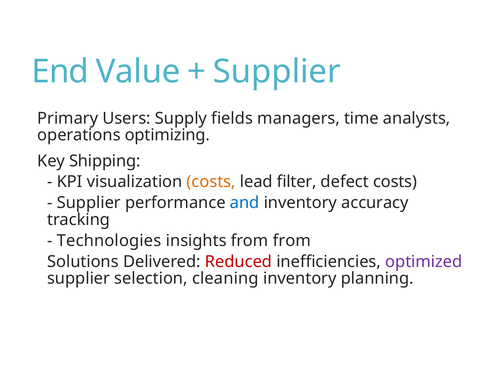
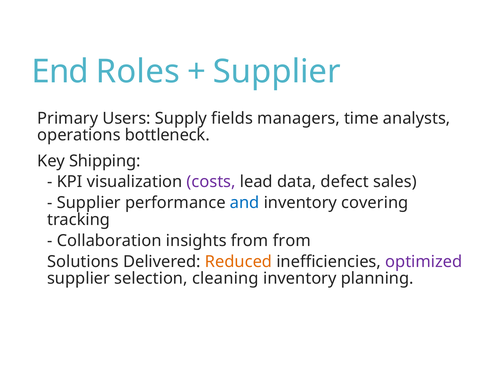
Value: Value -> Roles
optimizing: optimizing -> bottleneck
costs at (211, 182) colour: orange -> purple
filter: filter -> data
defect costs: costs -> sales
accuracy: accuracy -> covering
Technologies: Technologies -> Collaboration
Reduced colour: red -> orange
